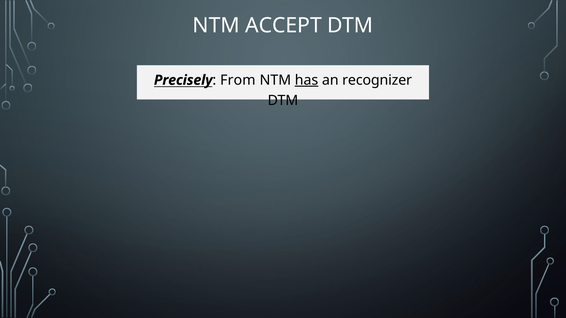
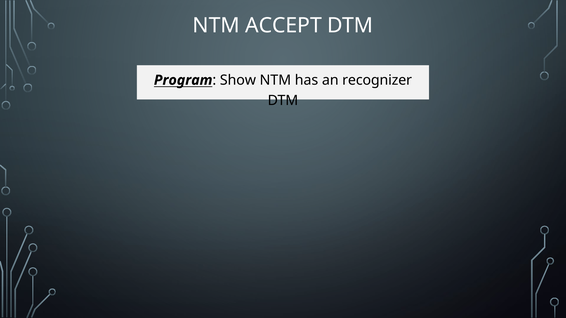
Precisely: Precisely -> Program
From: From -> Show
has underline: present -> none
